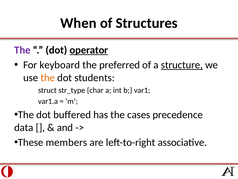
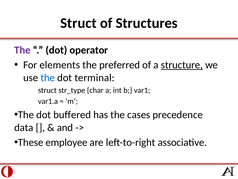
When at (78, 23): When -> Struct
operator underline: present -> none
keyboard: keyboard -> elements
the at (48, 77) colour: orange -> blue
students: students -> terminal
members: members -> employee
